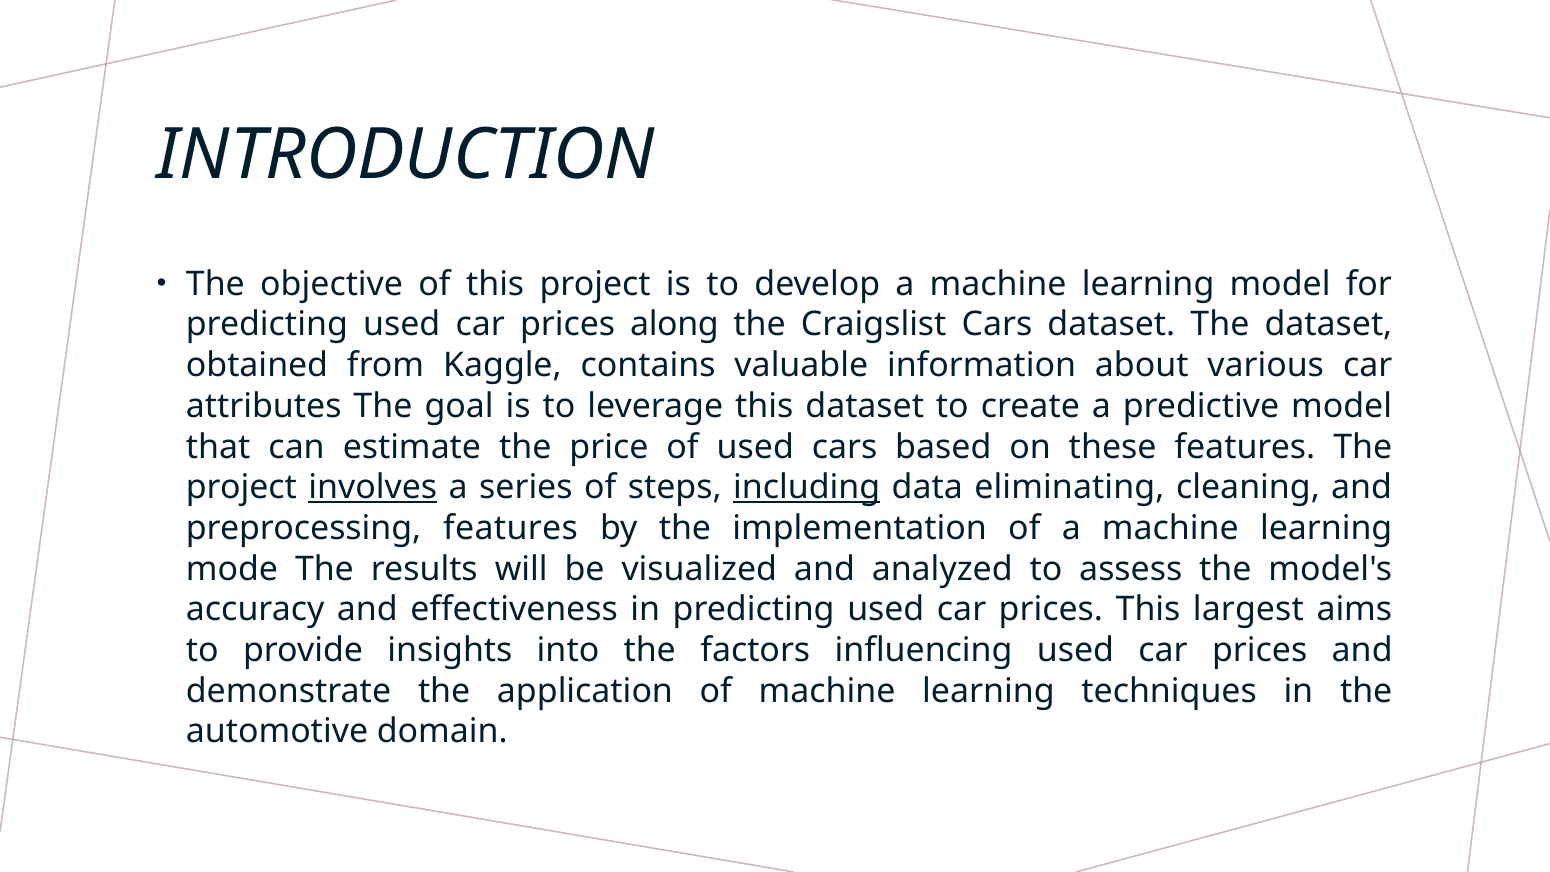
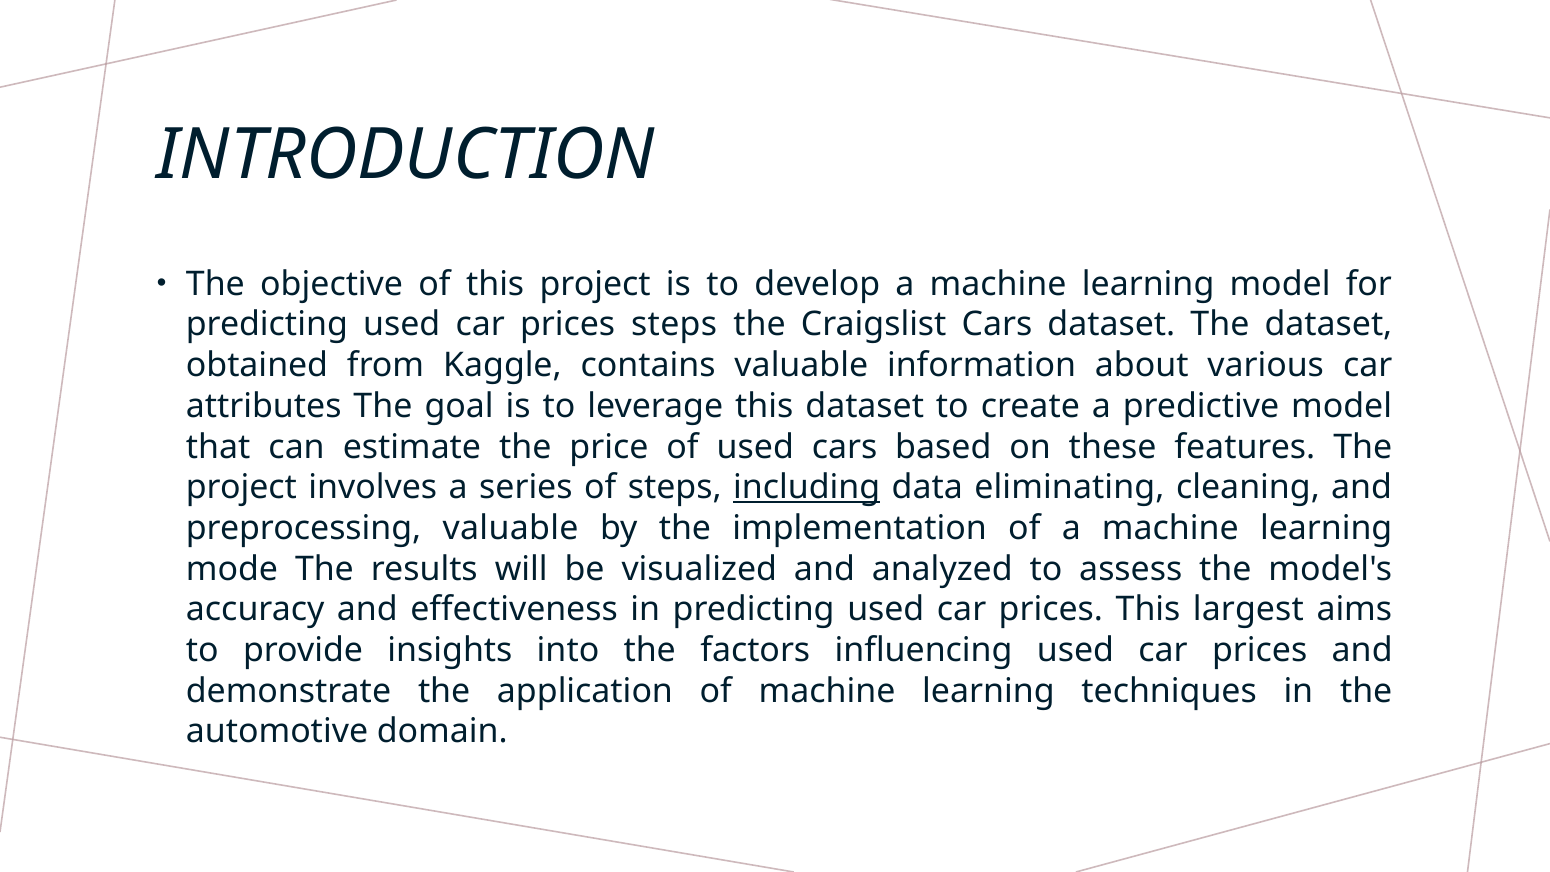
prices along: along -> steps
involves underline: present -> none
preprocessing features: features -> valuable
